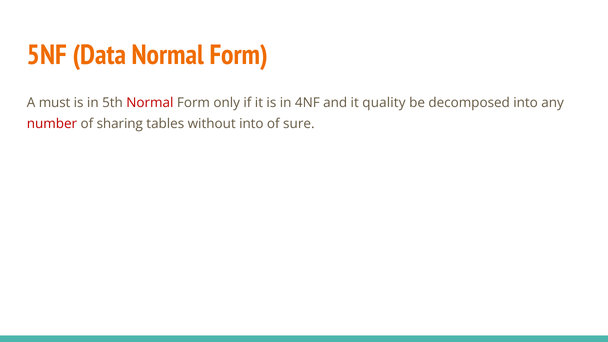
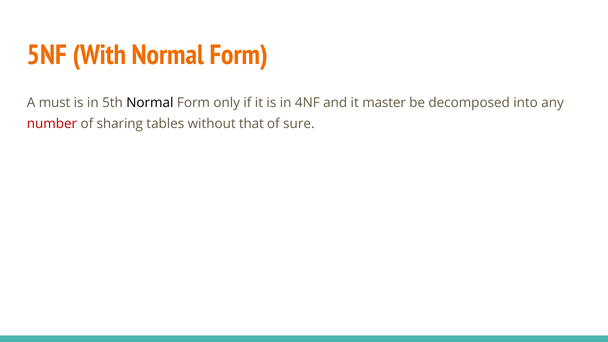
Data: Data -> With
Normal at (150, 103) colour: red -> black
quality: quality -> master
without into: into -> that
